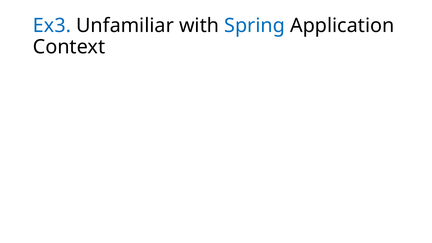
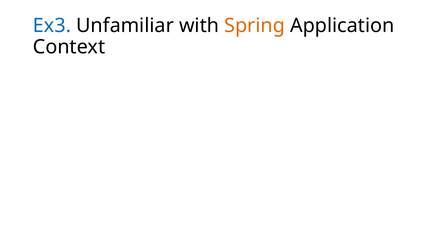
Spring colour: blue -> orange
